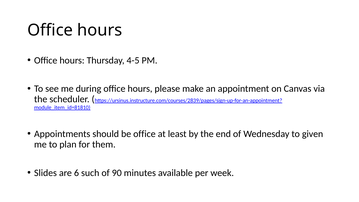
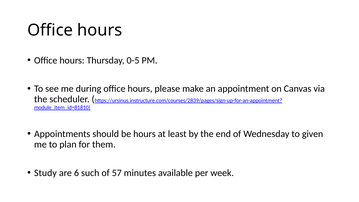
4-5: 4-5 -> 0-5
be office: office -> hours
Slides: Slides -> Study
90: 90 -> 57
